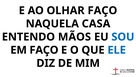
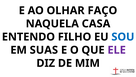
MÃOS: MÃOS -> FILHO
EM FAÇO: FAÇO -> SUAS
ELE colour: blue -> purple
